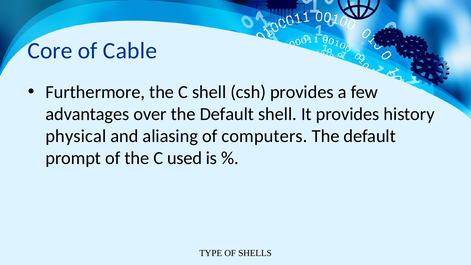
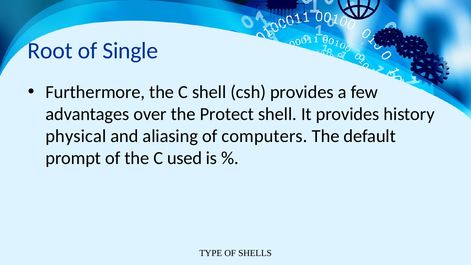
Core: Core -> Root
Cable: Cable -> Single
over the Default: Default -> Protect
